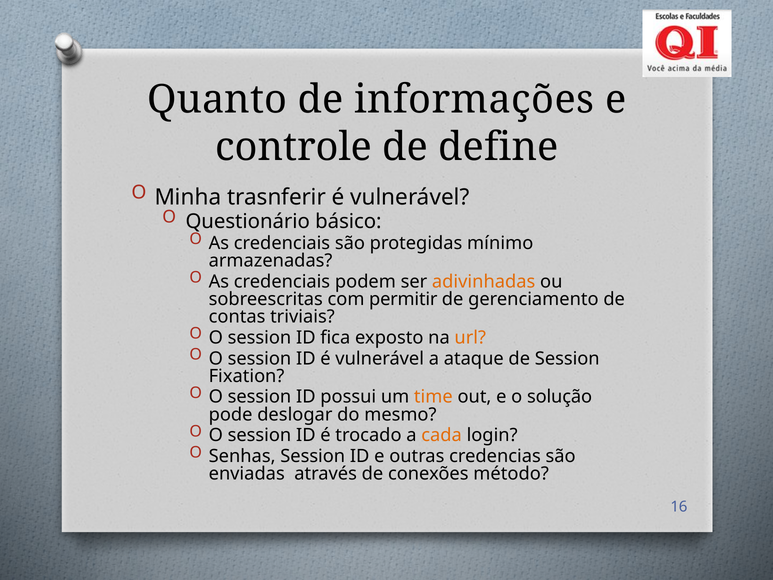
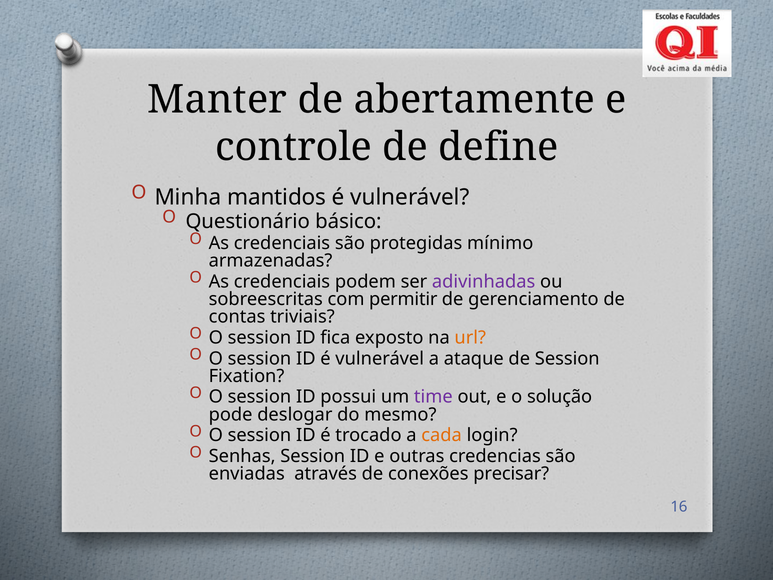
Quanto: Quanto -> Manter
informações: informações -> abertamente
trasnferir: trasnferir -> mantidos
adivinhadas colour: orange -> purple
time colour: orange -> purple
método: método -> precisar
